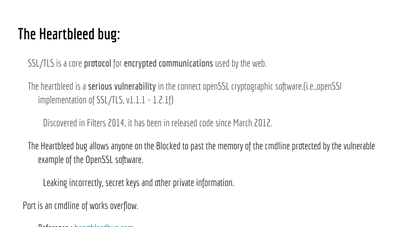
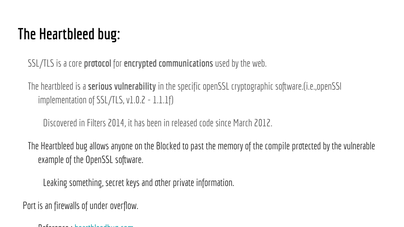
connect: connect -> specific
v1.1.1: v1.1.1 -> v1.0.2
1.2.1f: 1.2.1f -> 1.1.1f
the cmdline: cmdline -> compile
incorrectly: incorrectly -> something
an cmdline: cmdline -> firewalls
works: works -> under
